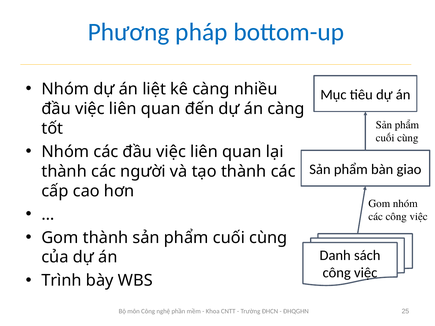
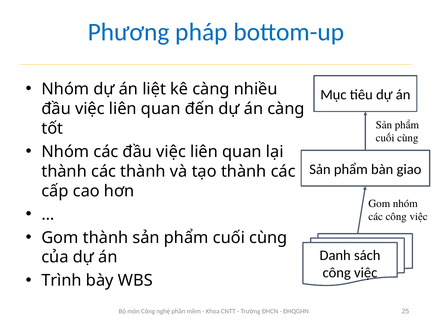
các người: người -> thành
